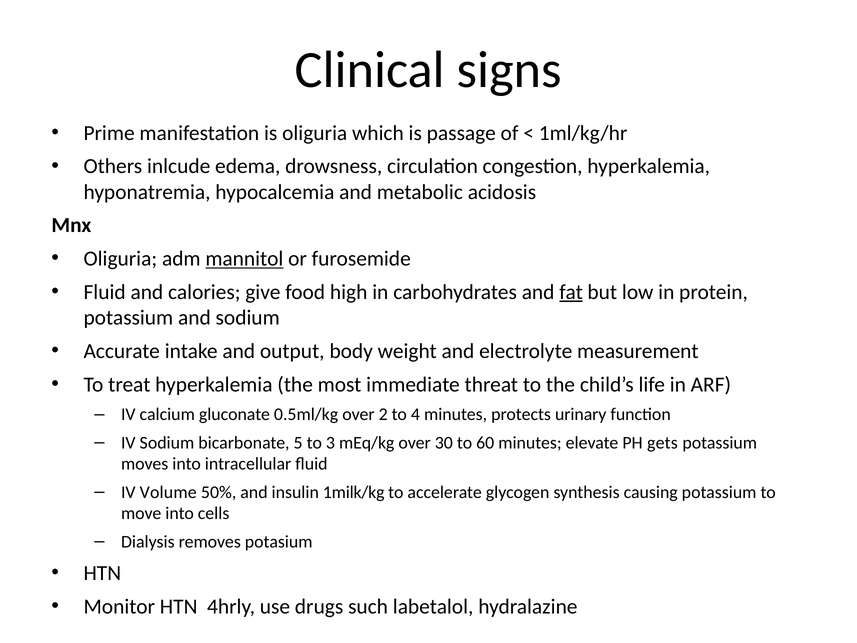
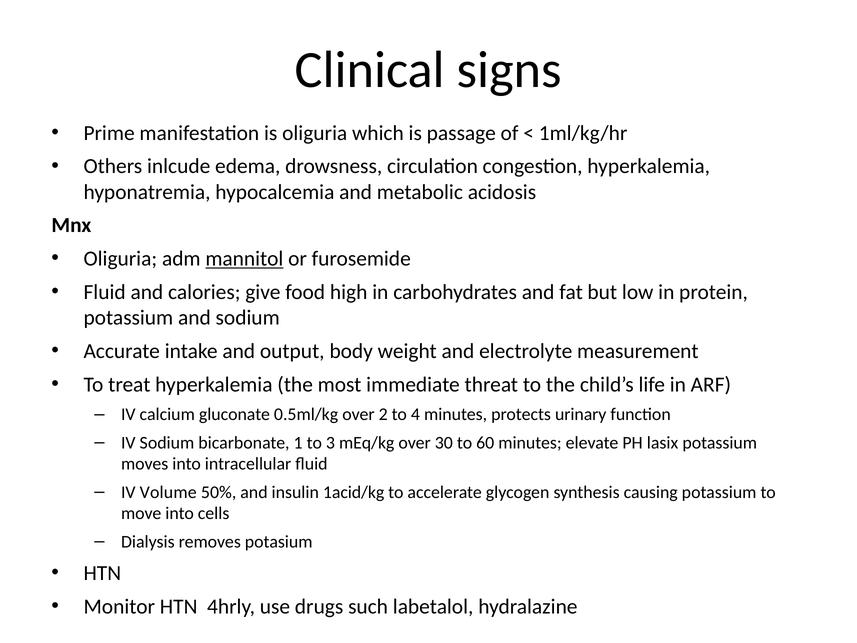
fat underline: present -> none
5: 5 -> 1
gets: gets -> lasix
1milk/kg: 1milk/kg -> 1acid/kg
